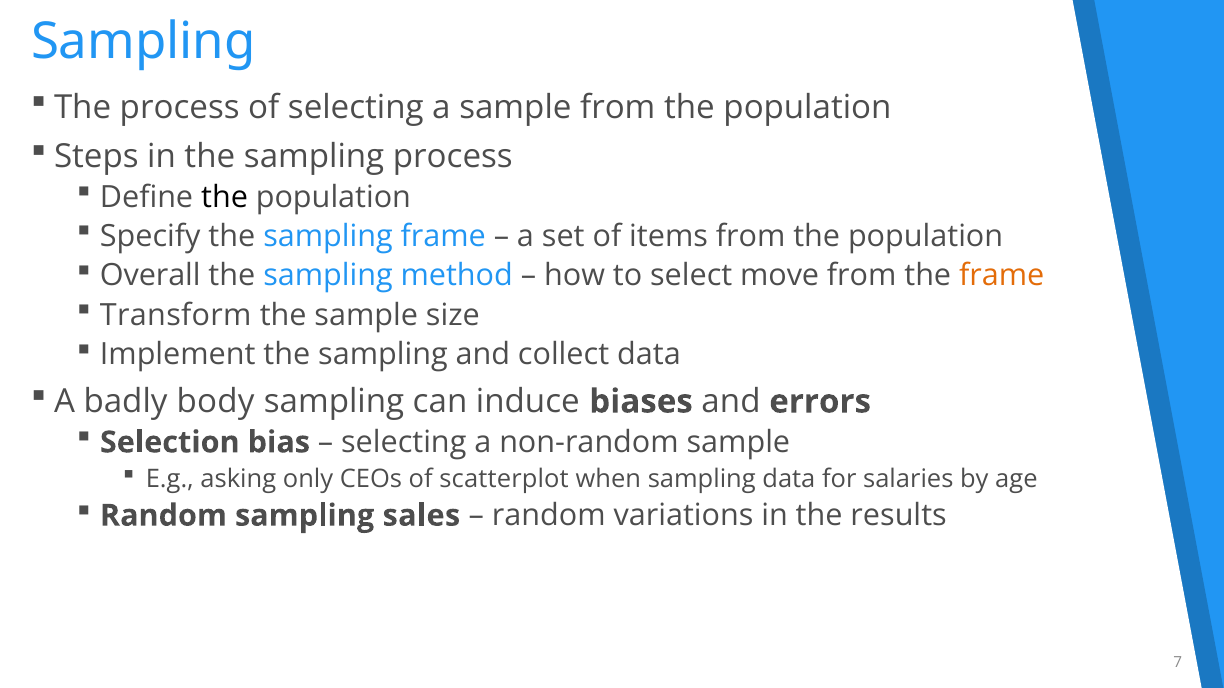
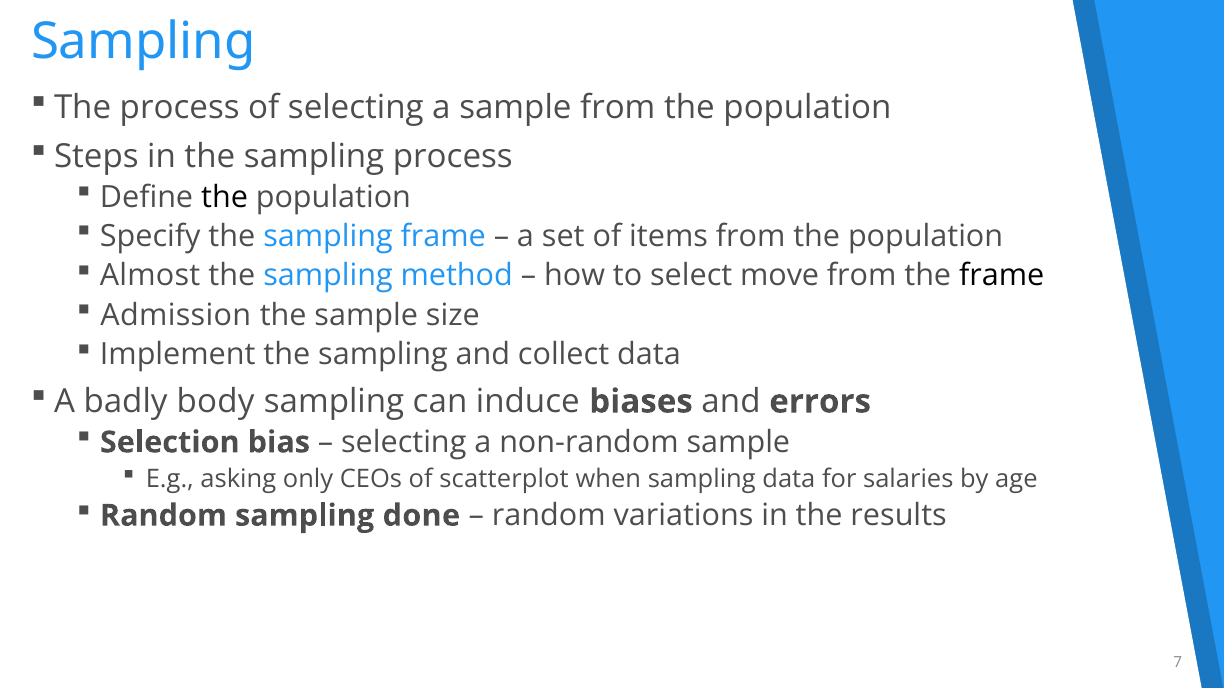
Overall: Overall -> Almost
frame at (1002, 276) colour: orange -> black
Transform: Transform -> Admission
sales: sales -> done
